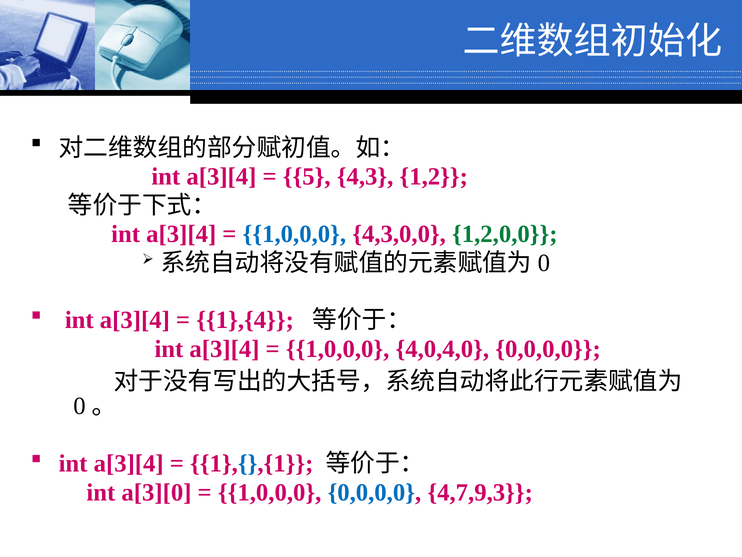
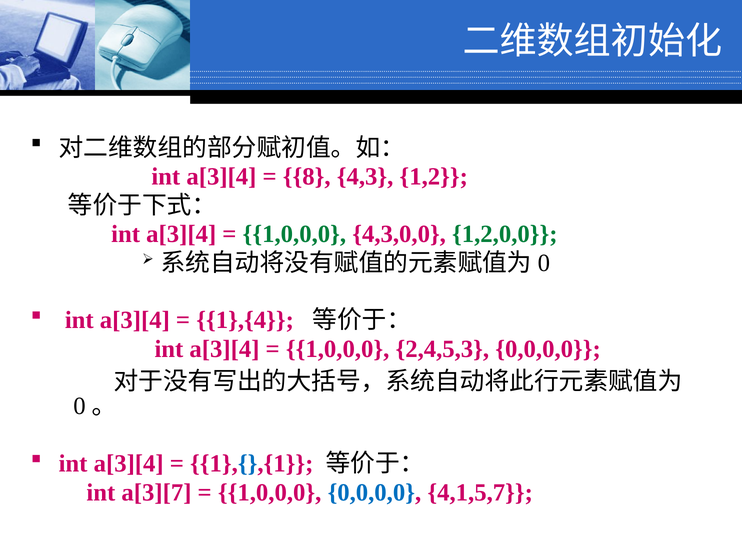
5: 5 -> 8
1,0,0,0 at (294, 234) colour: blue -> green
4,0,4,0: 4,0,4,0 -> 2,4,5,3
a[3][0: a[3][0 -> a[3][7
4,7,9,3: 4,7,9,3 -> 4,1,5,7
